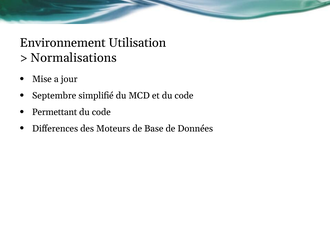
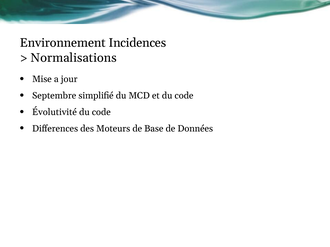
Utilisation: Utilisation -> Incidences
Permettant: Permettant -> Évolutivité
